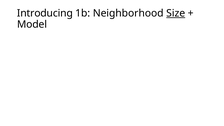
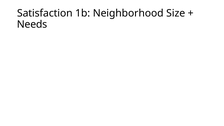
Introducing: Introducing -> Satisfaction
Size underline: present -> none
Model: Model -> Needs
